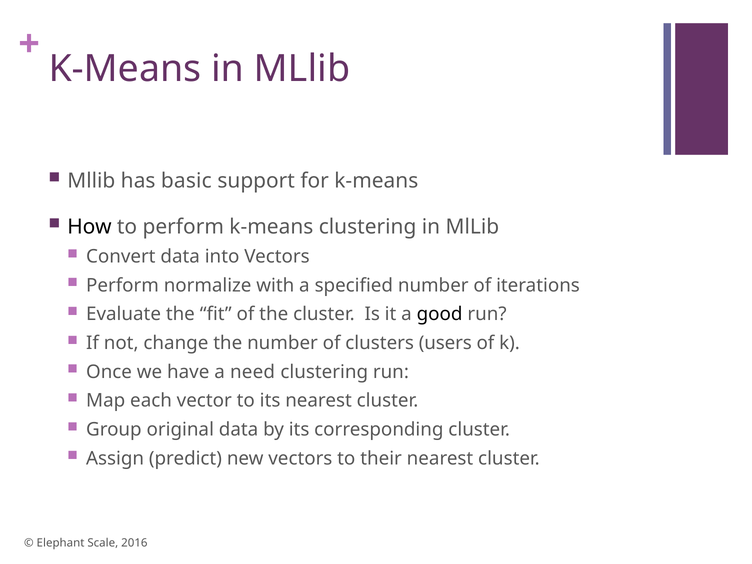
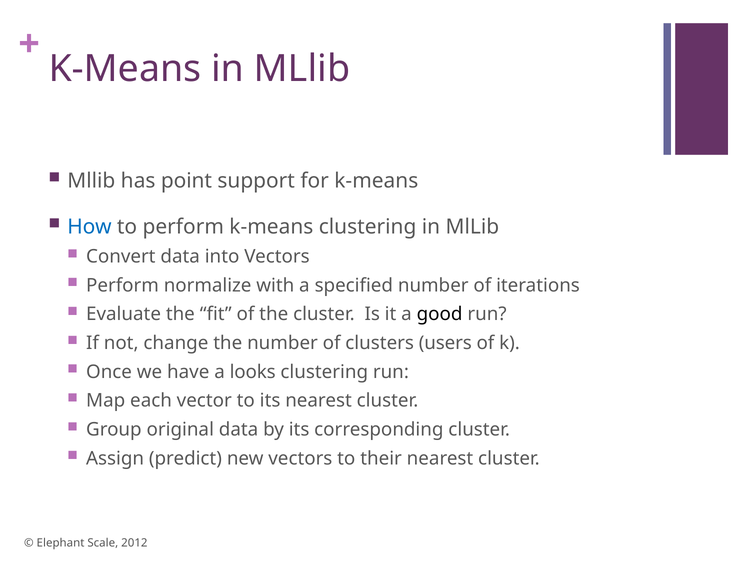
basic: basic -> point
How colour: black -> blue
need: need -> looks
2016: 2016 -> 2012
